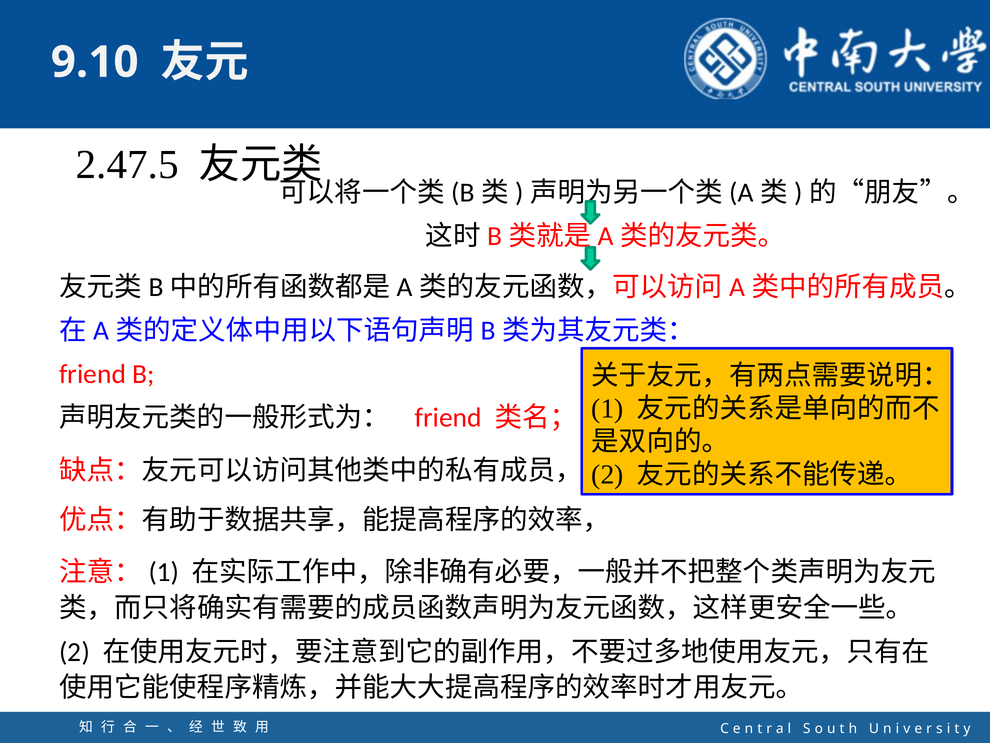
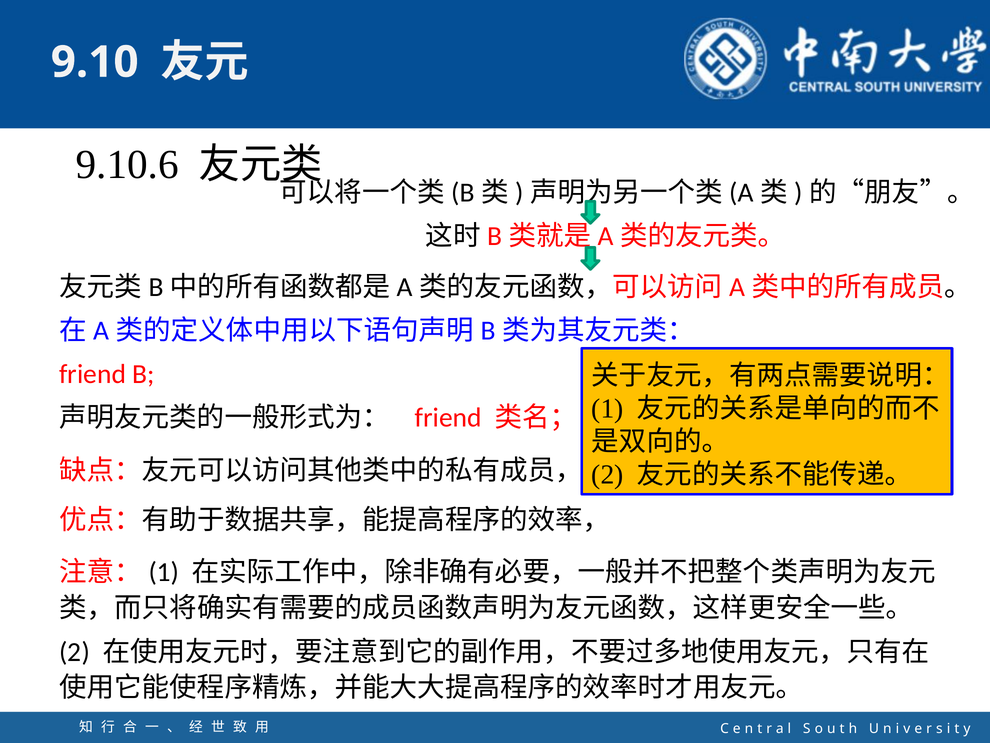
2.47.5: 2.47.5 -> 9.10.6
